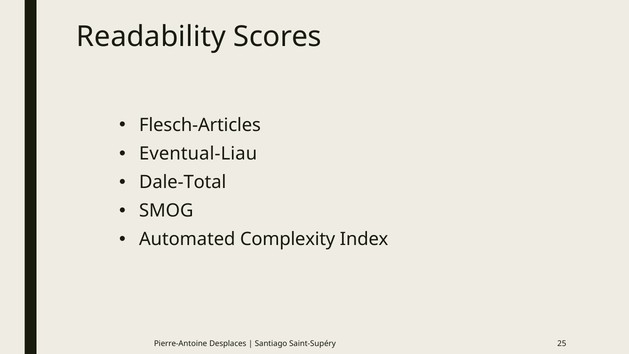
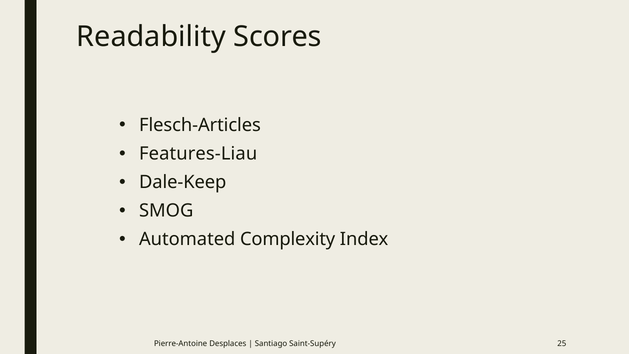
Eventual-Liau: Eventual-Liau -> Features-Liau
Dale-Total: Dale-Total -> Dale-Keep
